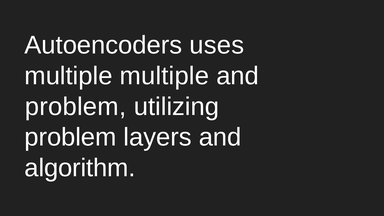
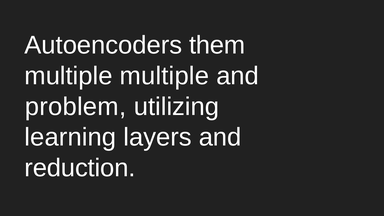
uses: uses -> them
problem at (70, 137): problem -> learning
algorithm: algorithm -> reduction
